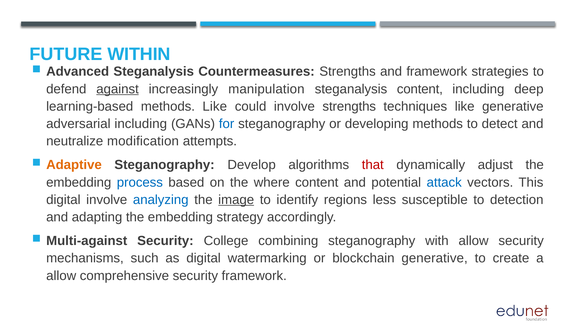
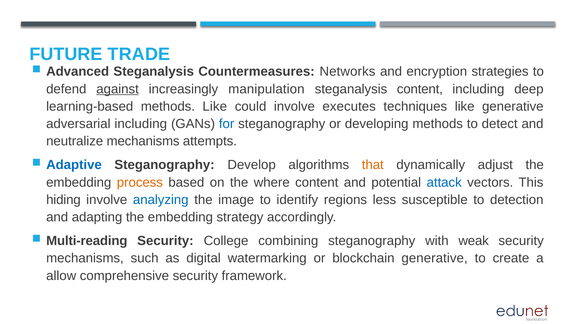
WITHIN: WITHIN -> TRADE
Countermeasures Strengths: Strengths -> Networks
and framework: framework -> encryption
involve strengths: strengths -> executes
neutralize modification: modification -> mechanisms
Adaptive colour: orange -> blue
that colour: red -> orange
process colour: blue -> orange
digital at (63, 200): digital -> hiding
image underline: present -> none
Multi-against: Multi-against -> Multi-reading
with allow: allow -> weak
